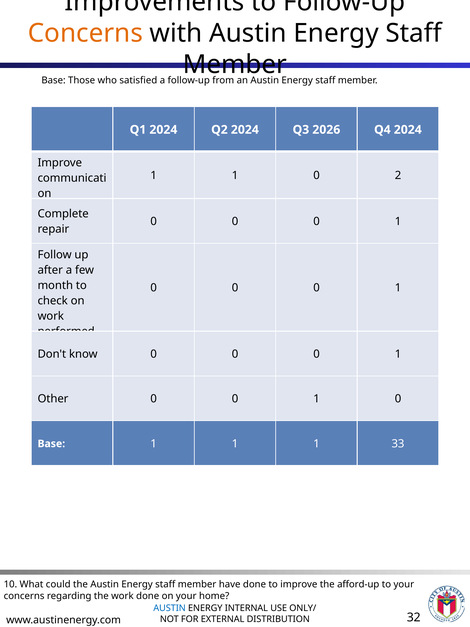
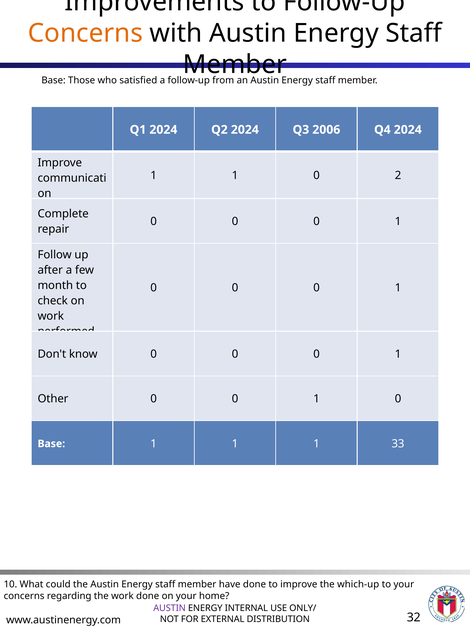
2026: 2026 -> 2006
afford-up: afford-up -> which-up
AUSTIN at (170, 608) colour: blue -> purple
